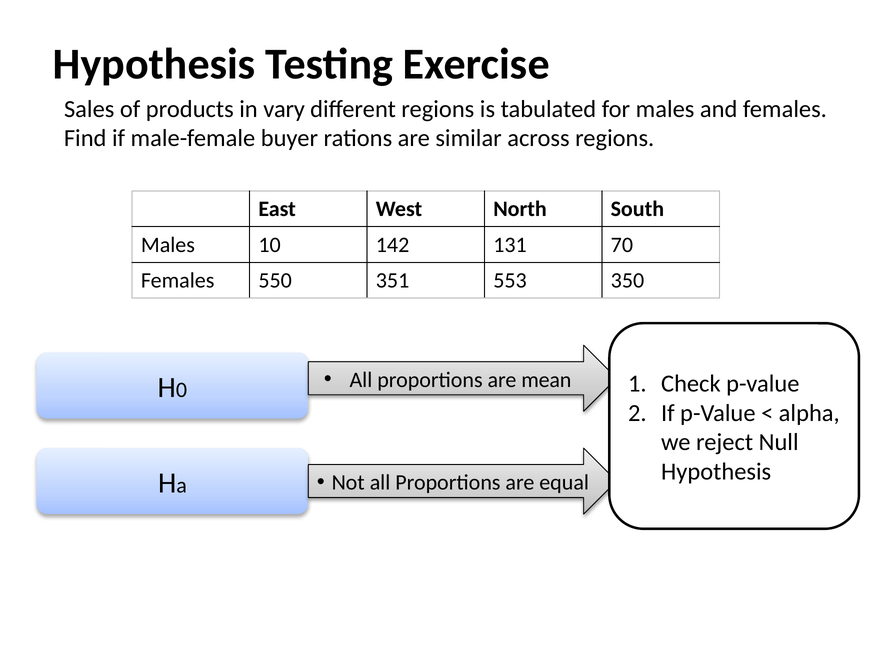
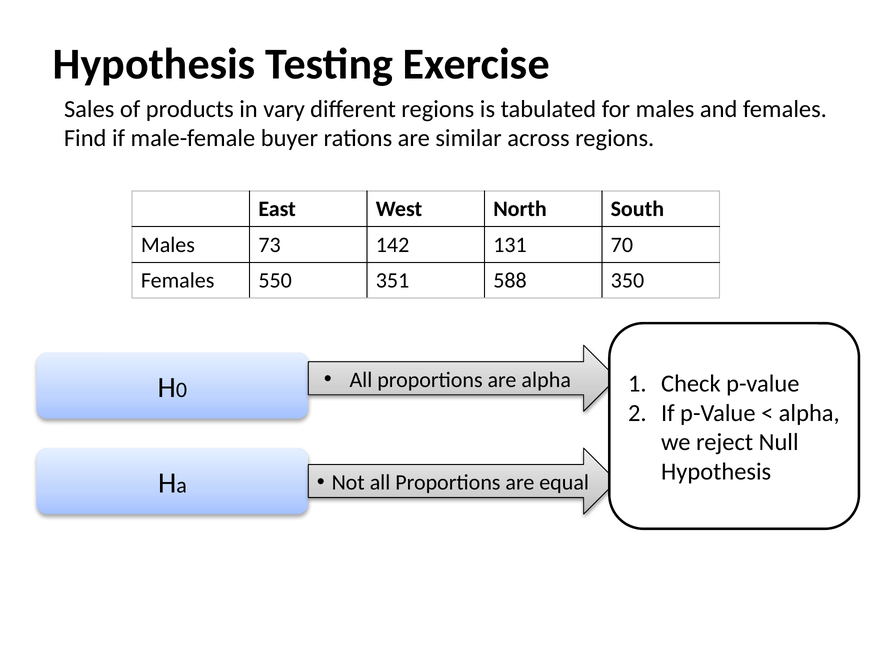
10: 10 -> 73
553: 553 -> 588
are mean: mean -> alpha
